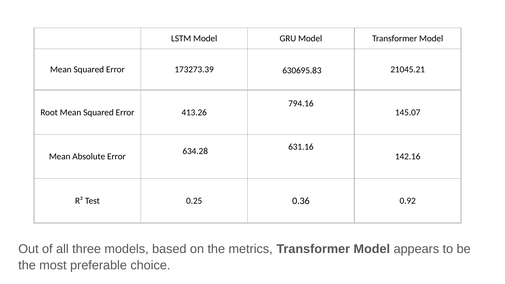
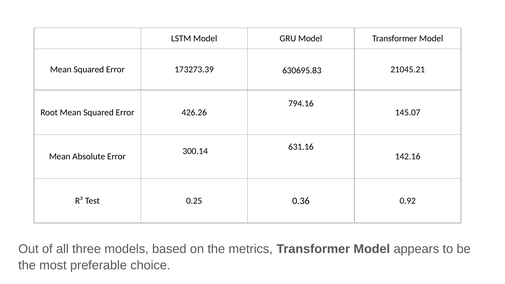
413.26: 413.26 -> 426.26
634.28: 634.28 -> 300.14
